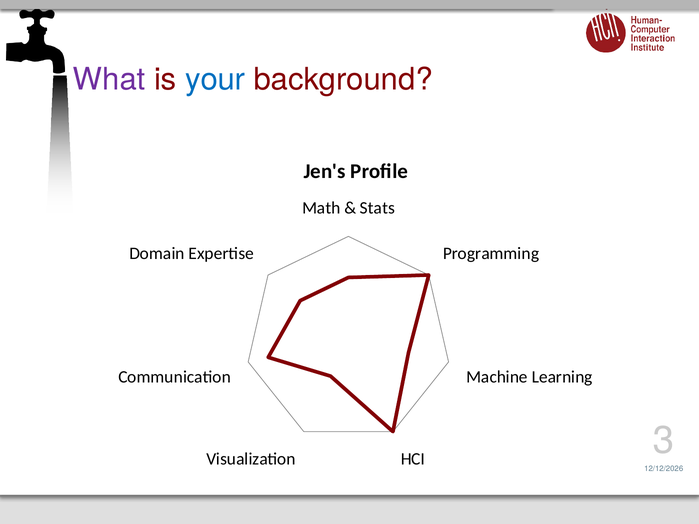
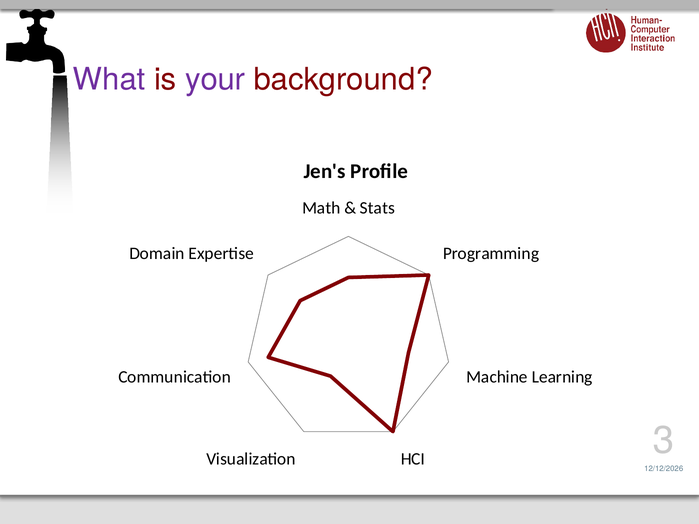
your colour: blue -> purple
